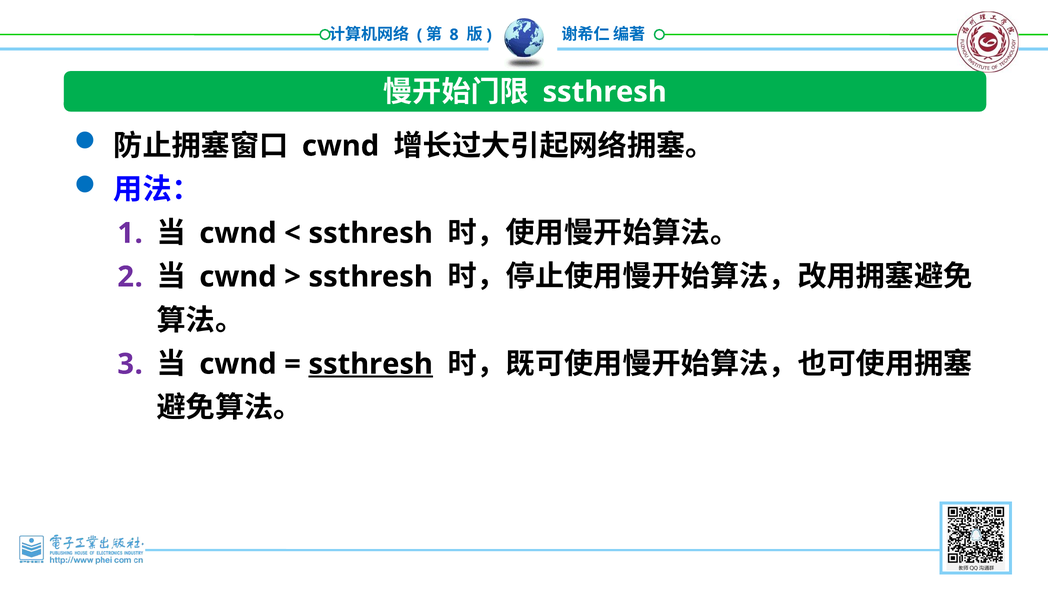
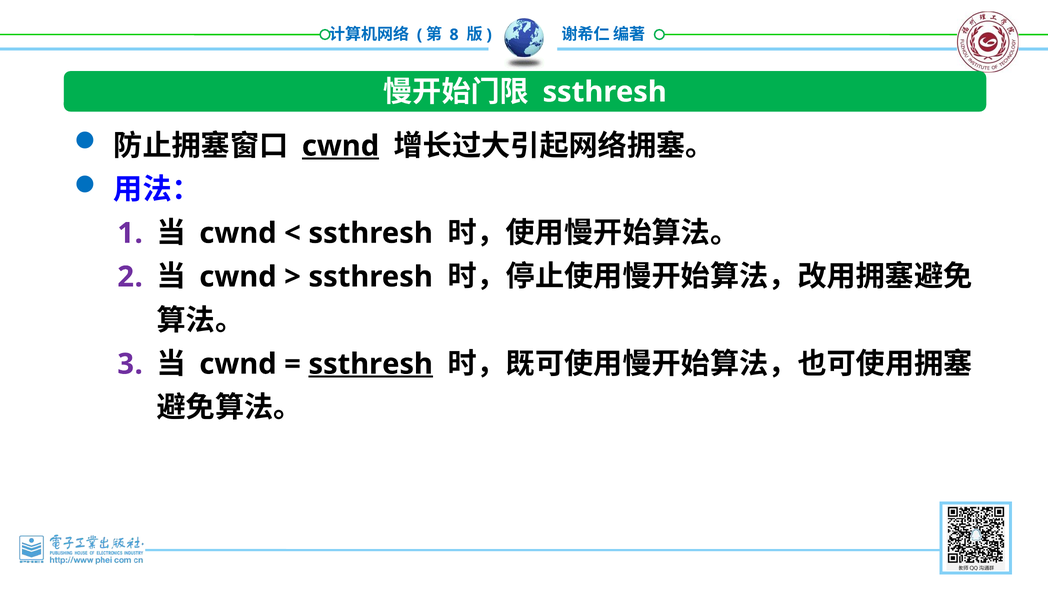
cwnd at (341, 146) underline: none -> present
